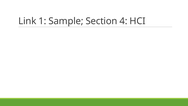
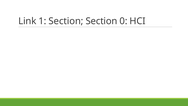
1 Sample: Sample -> Section
4: 4 -> 0
